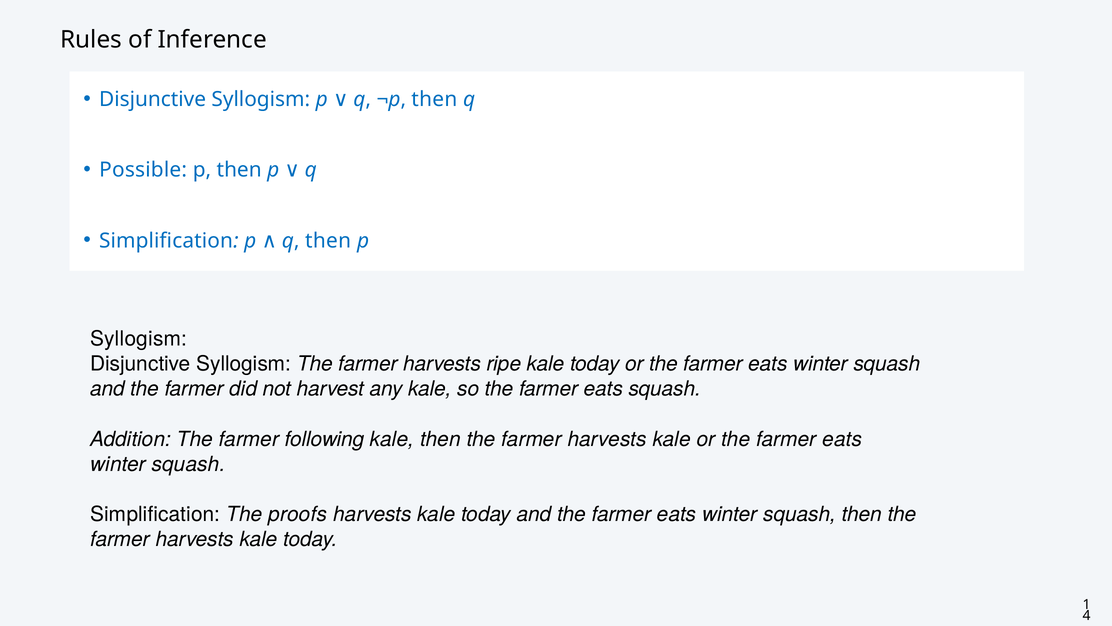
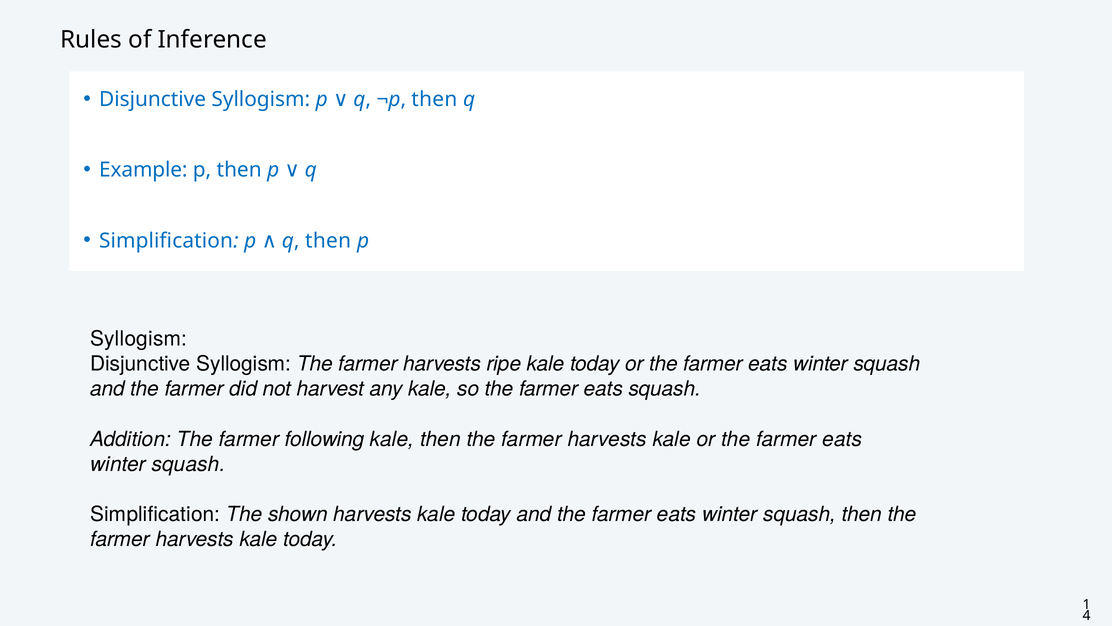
Possible: Possible -> Example
proofs: proofs -> shown
